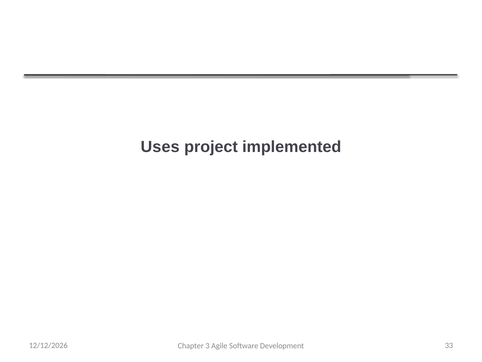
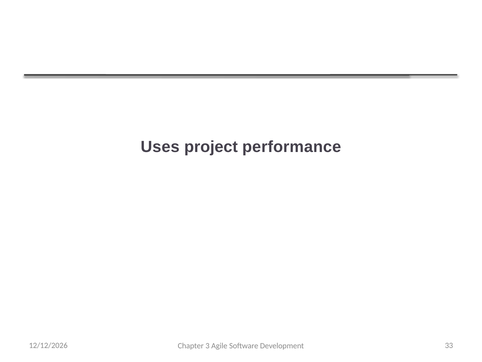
implemented: implemented -> performance
